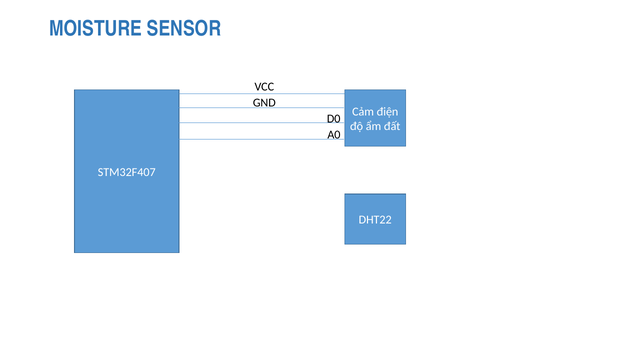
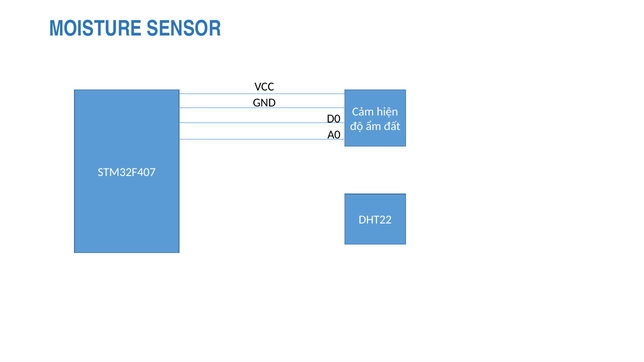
điện: điện -> hiện
